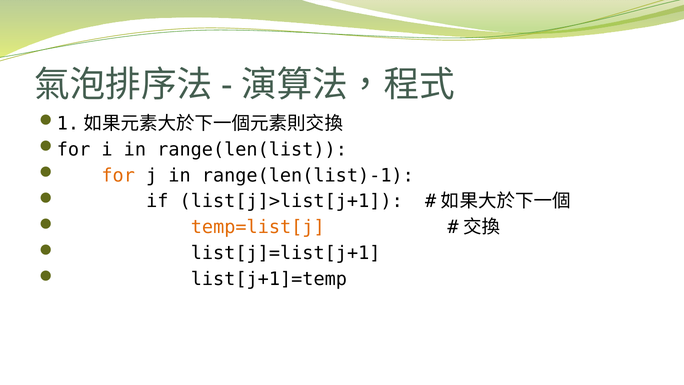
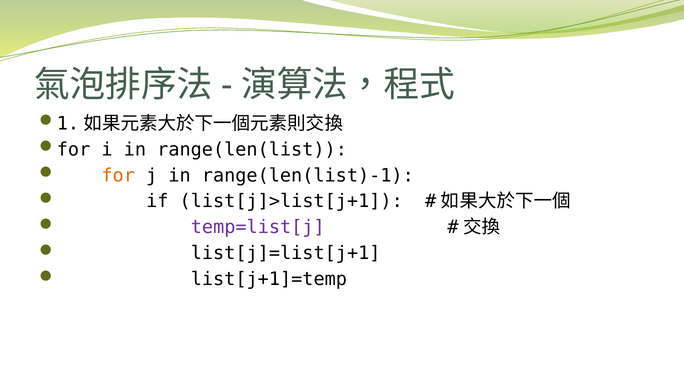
temp=list[j colour: orange -> purple
